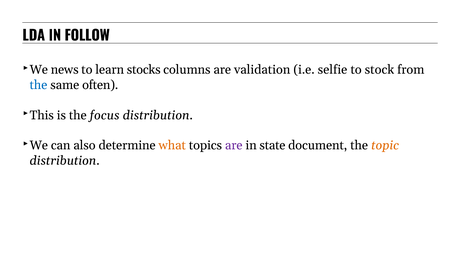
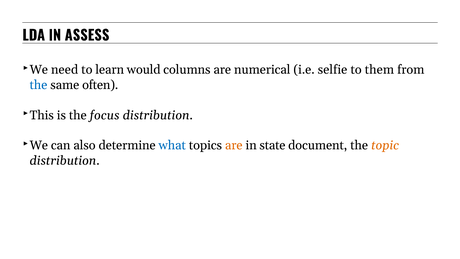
FOLLOW: FOLLOW -> ASSESS
news: news -> need
stocks: stocks -> would
validation: validation -> numerical
stock: stock -> them
what colour: orange -> blue
are at (234, 145) colour: purple -> orange
